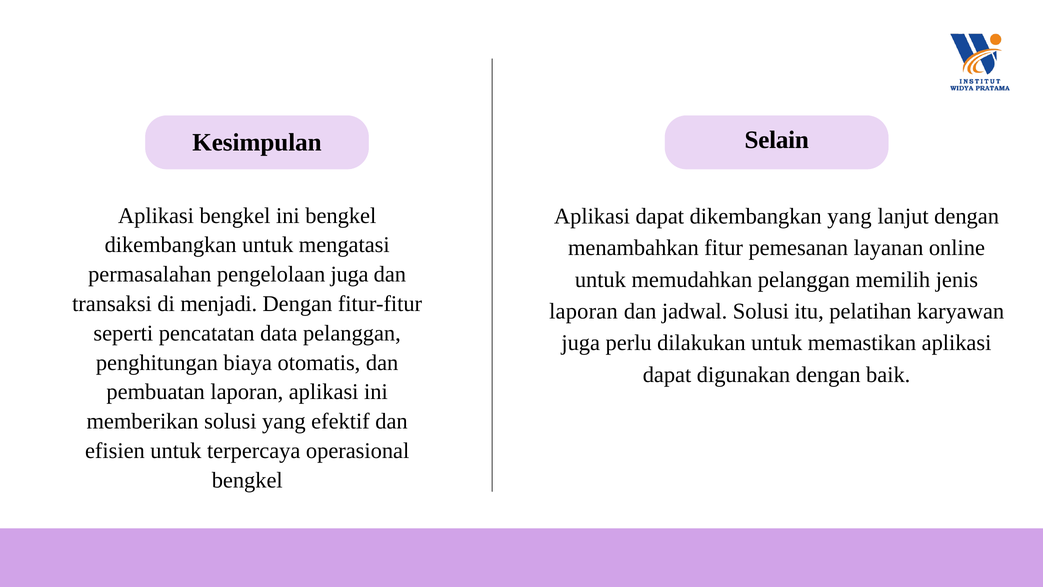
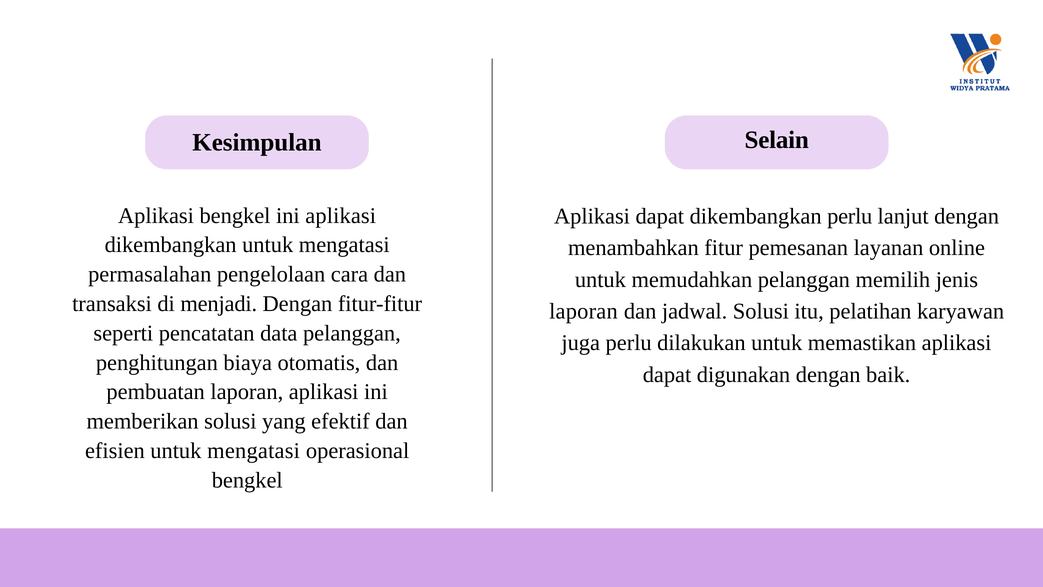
ini bengkel: bengkel -> aplikasi
dikembangkan yang: yang -> perlu
pengelolaan juga: juga -> cara
efisien untuk terpercaya: terpercaya -> mengatasi
